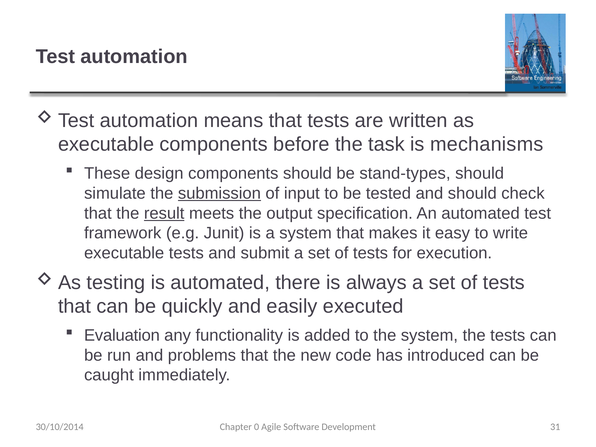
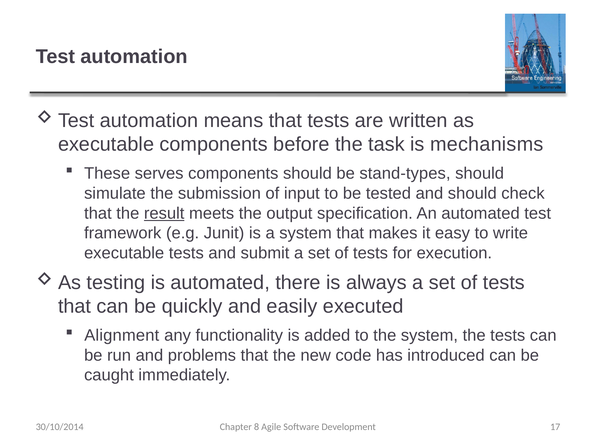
design: design -> serves
submission underline: present -> none
Evaluation: Evaluation -> Alignment
0: 0 -> 8
31: 31 -> 17
